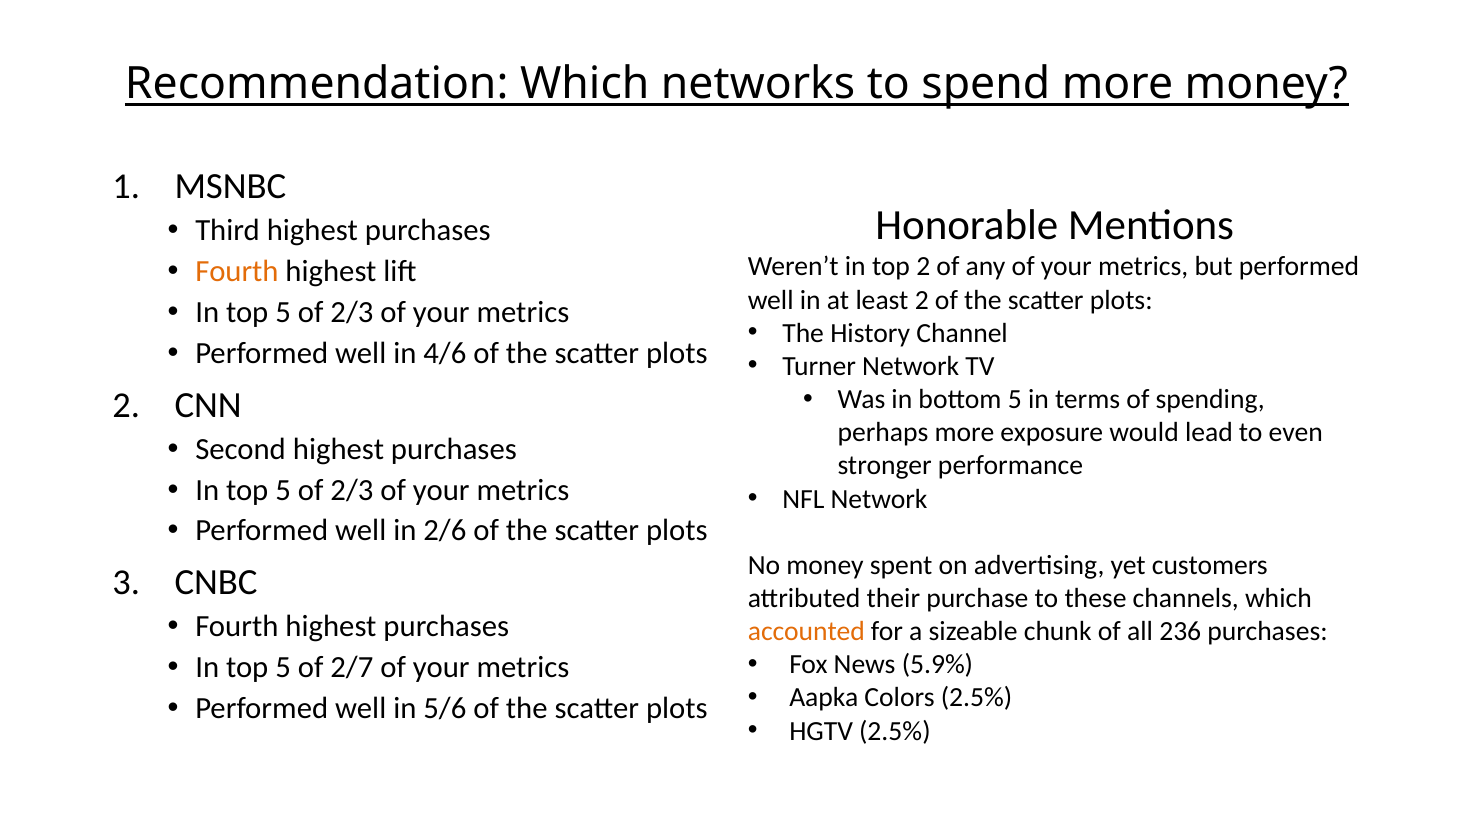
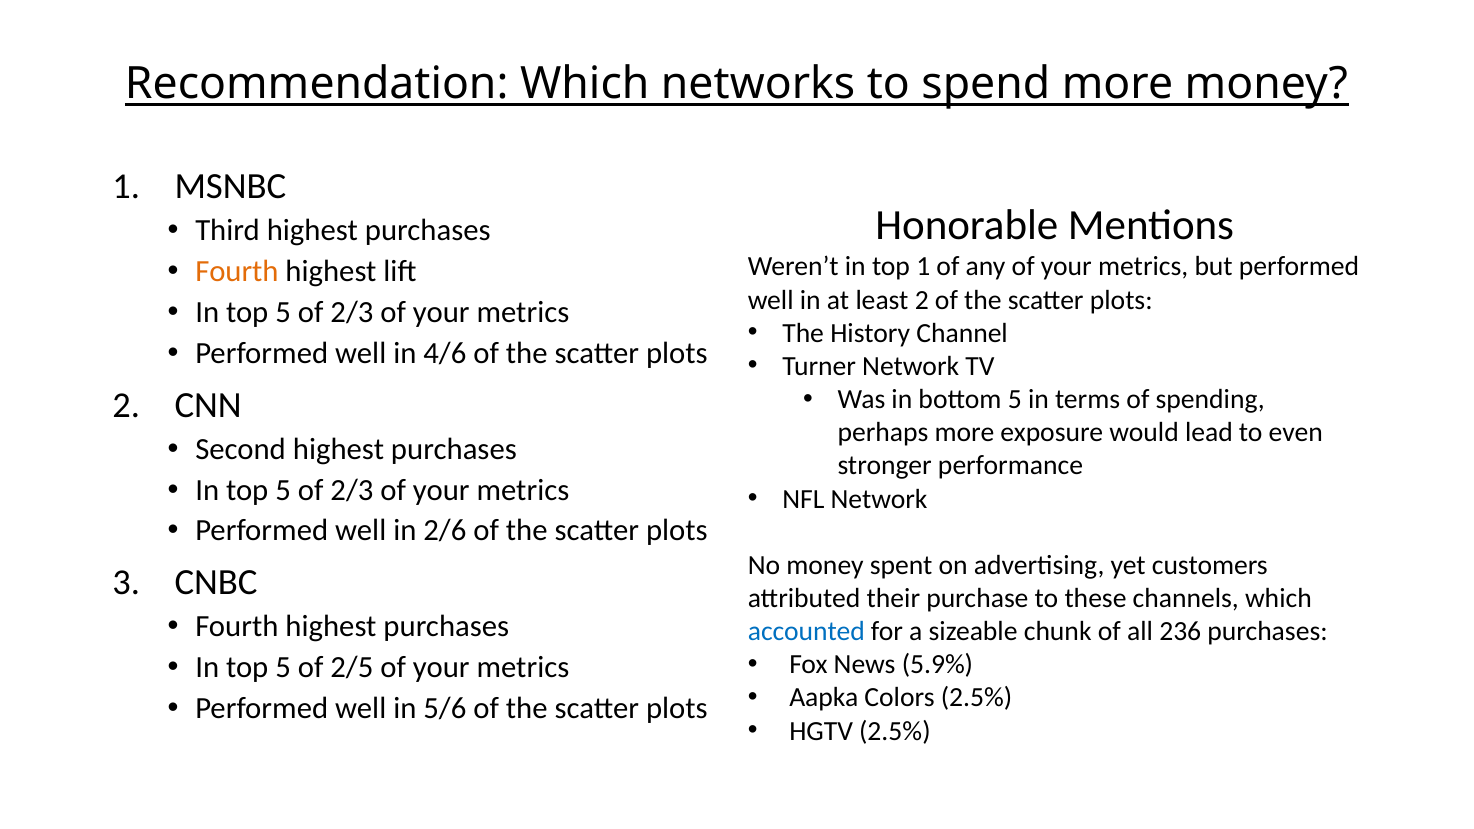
top 2: 2 -> 1
accounted colour: orange -> blue
2/7: 2/7 -> 2/5
